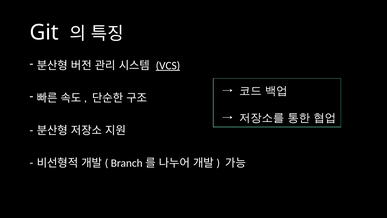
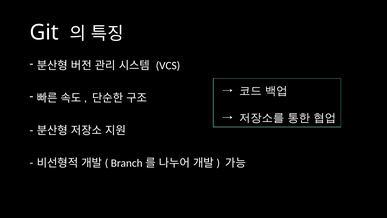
VCS underline: present -> none
